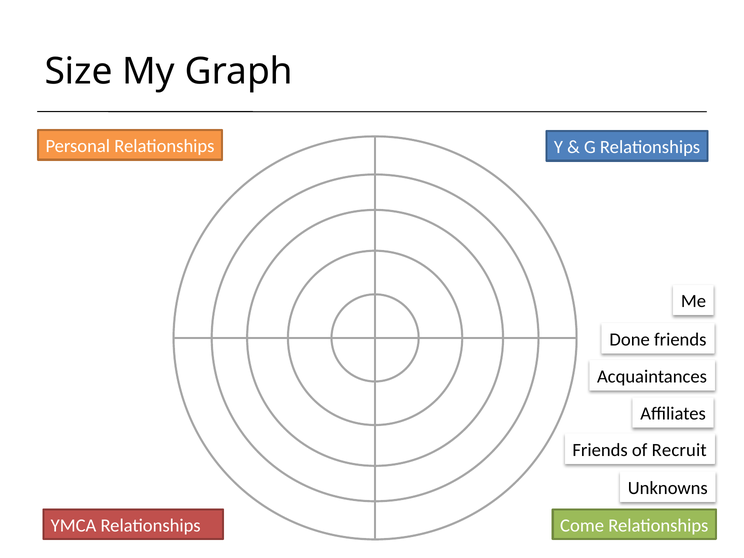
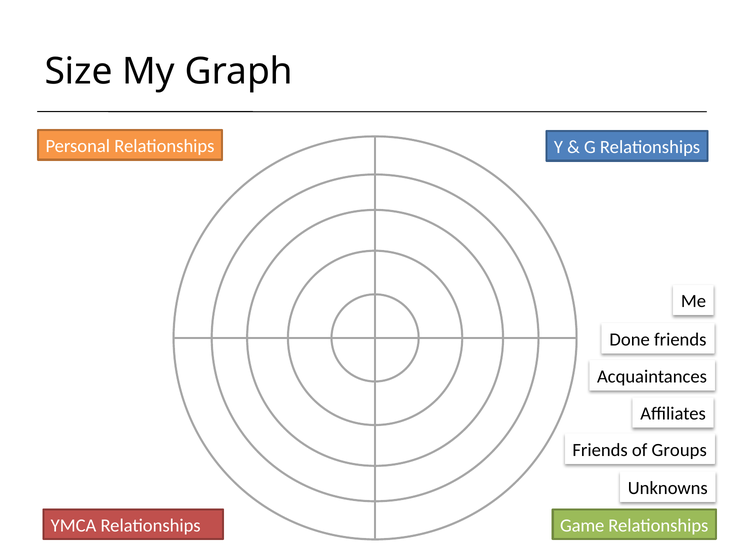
Recruit: Recruit -> Groups
Come: Come -> Game
